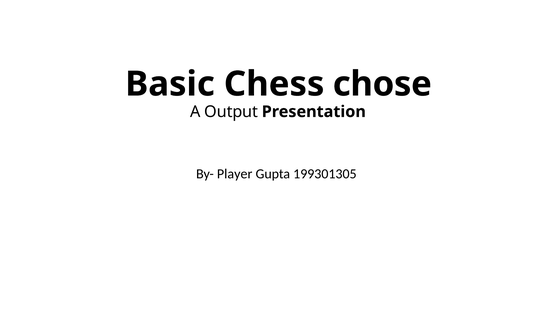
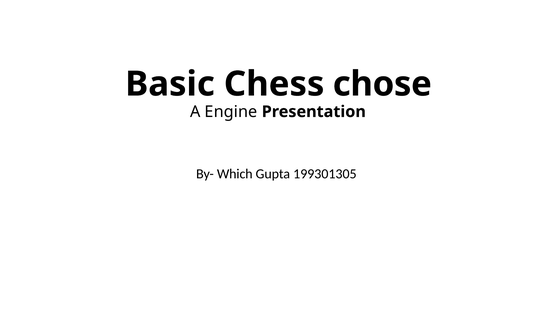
Output: Output -> Engine
Player: Player -> Which
